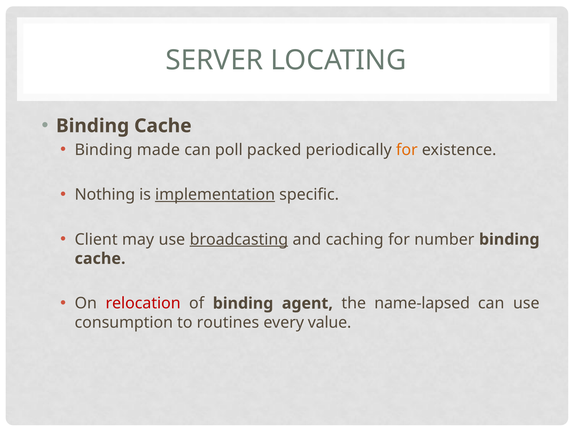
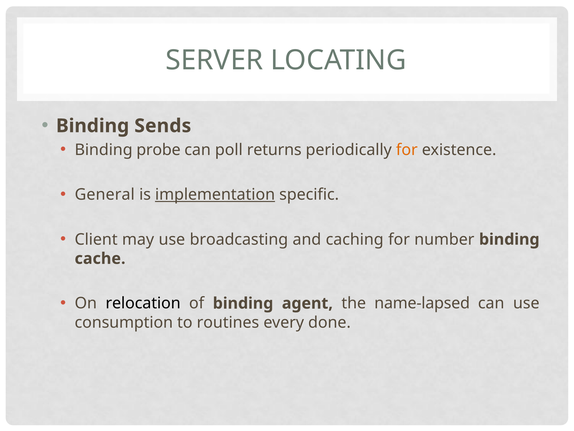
Cache at (163, 126): Cache -> Sends
made: made -> probe
packed: packed -> returns
Nothing: Nothing -> General
broadcasting underline: present -> none
relocation colour: red -> black
value: value -> done
